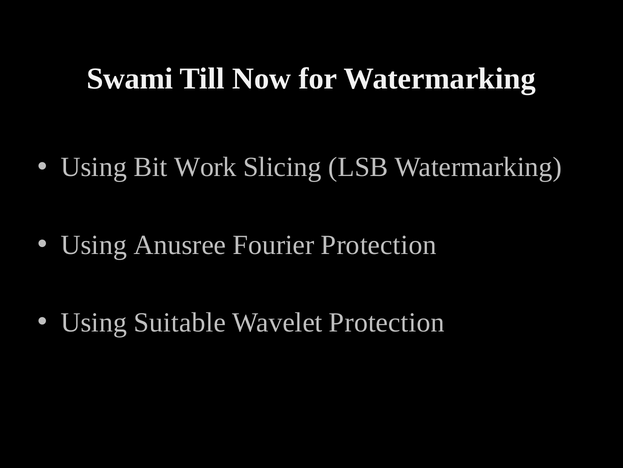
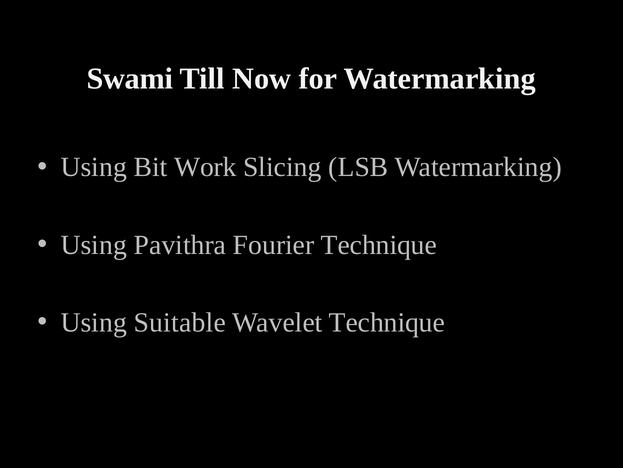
Anusree: Anusree -> Pavithra
Fourier Protection: Protection -> Technique
Wavelet Protection: Protection -> Technique
